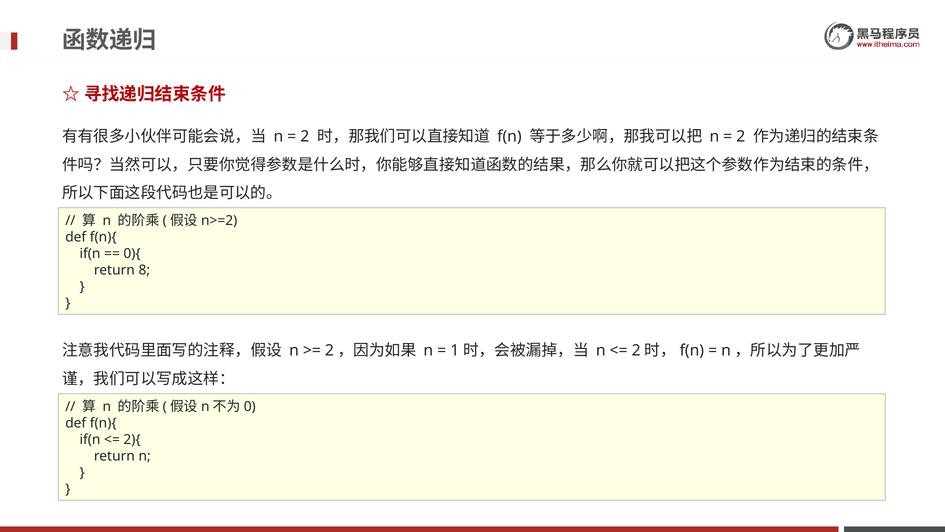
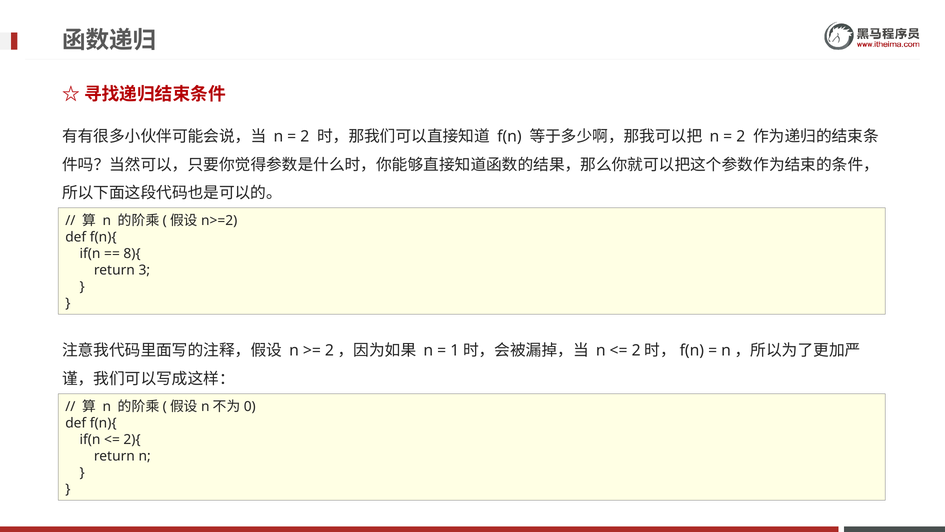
0){: 0){ -> 8){
8: 8 -> 3
